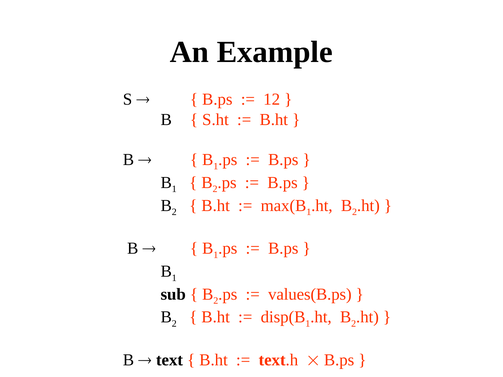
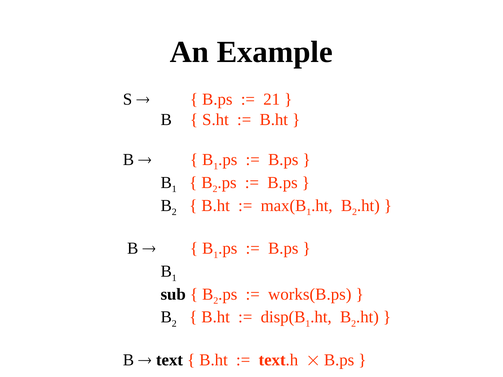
12: 12 -> 21
values(B.ps: values(B.ps -> works(B.ps
